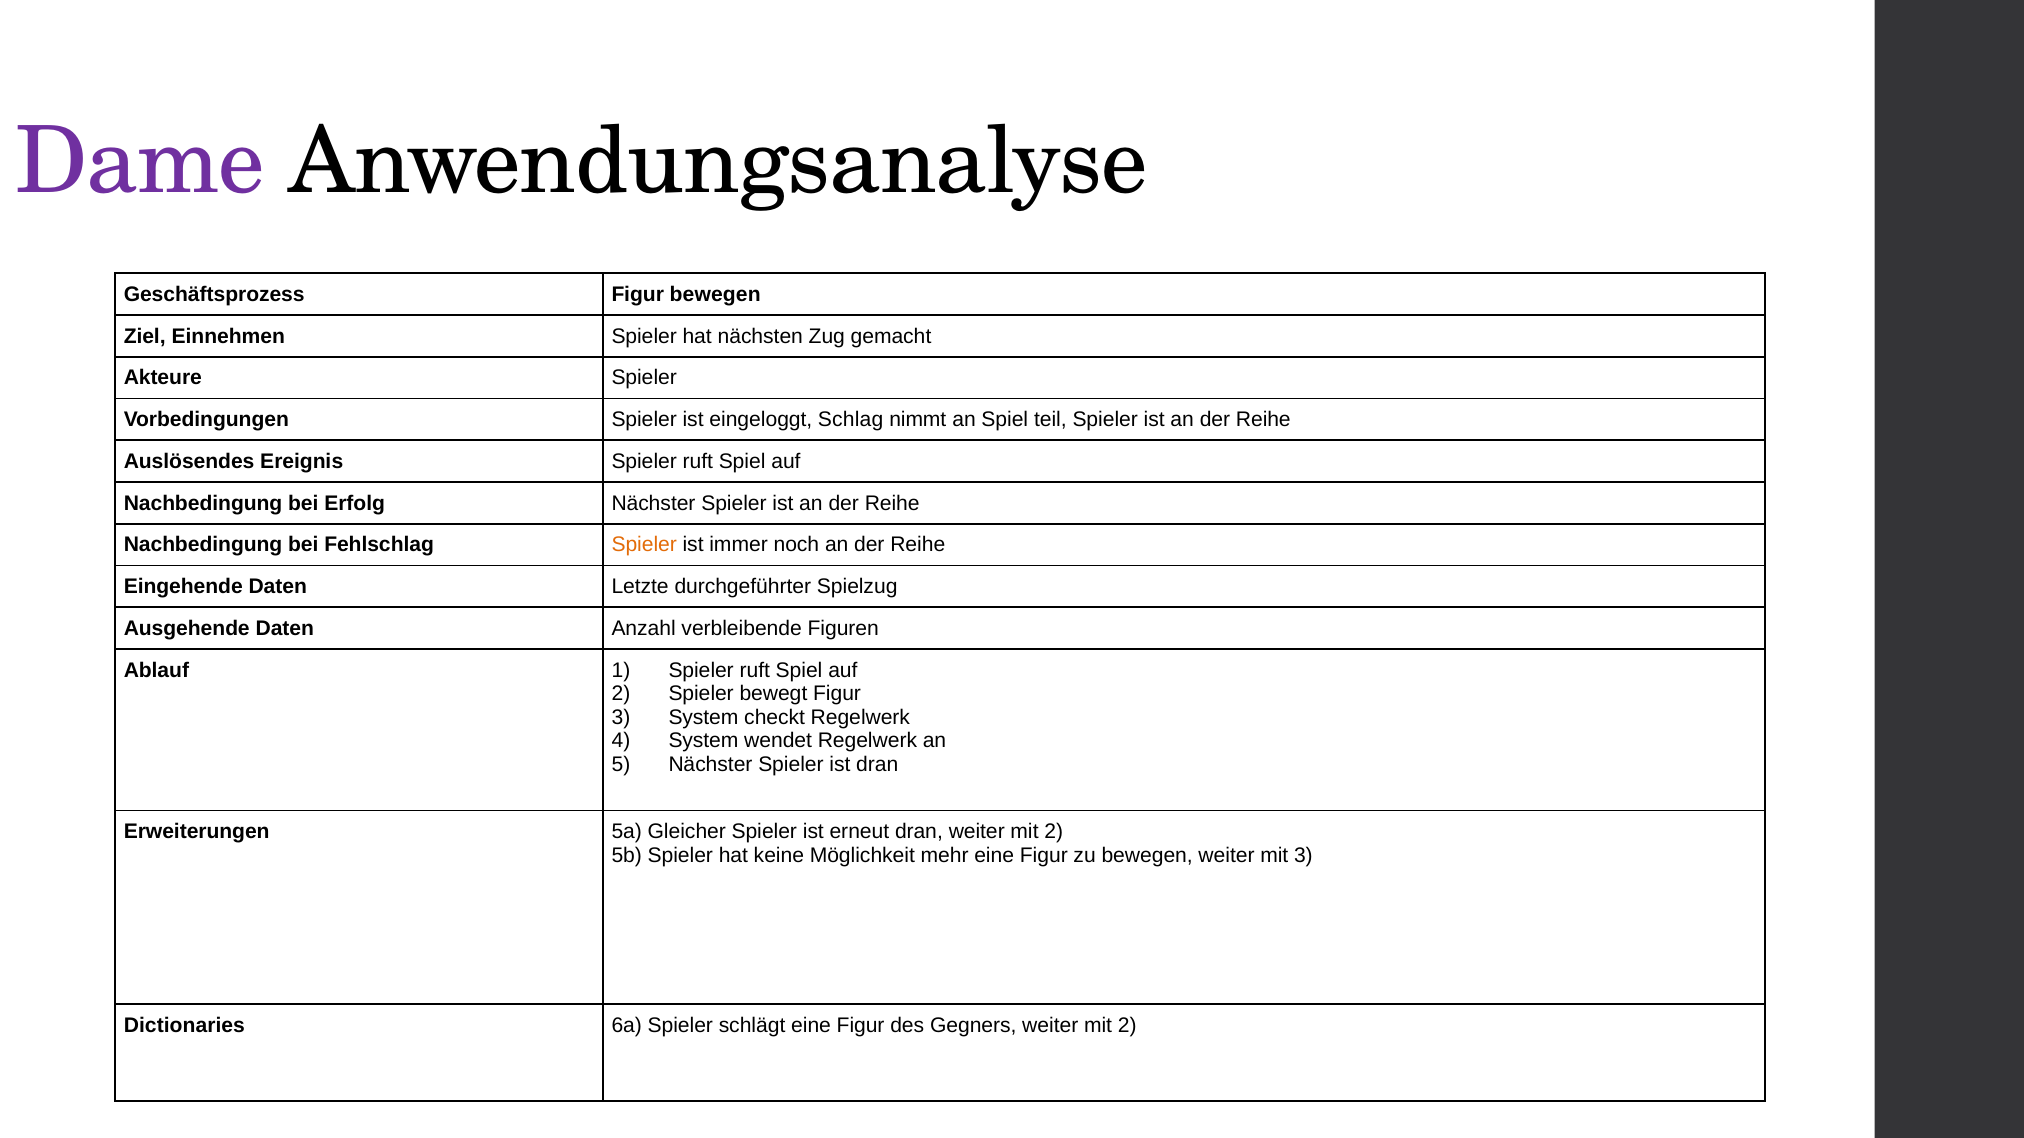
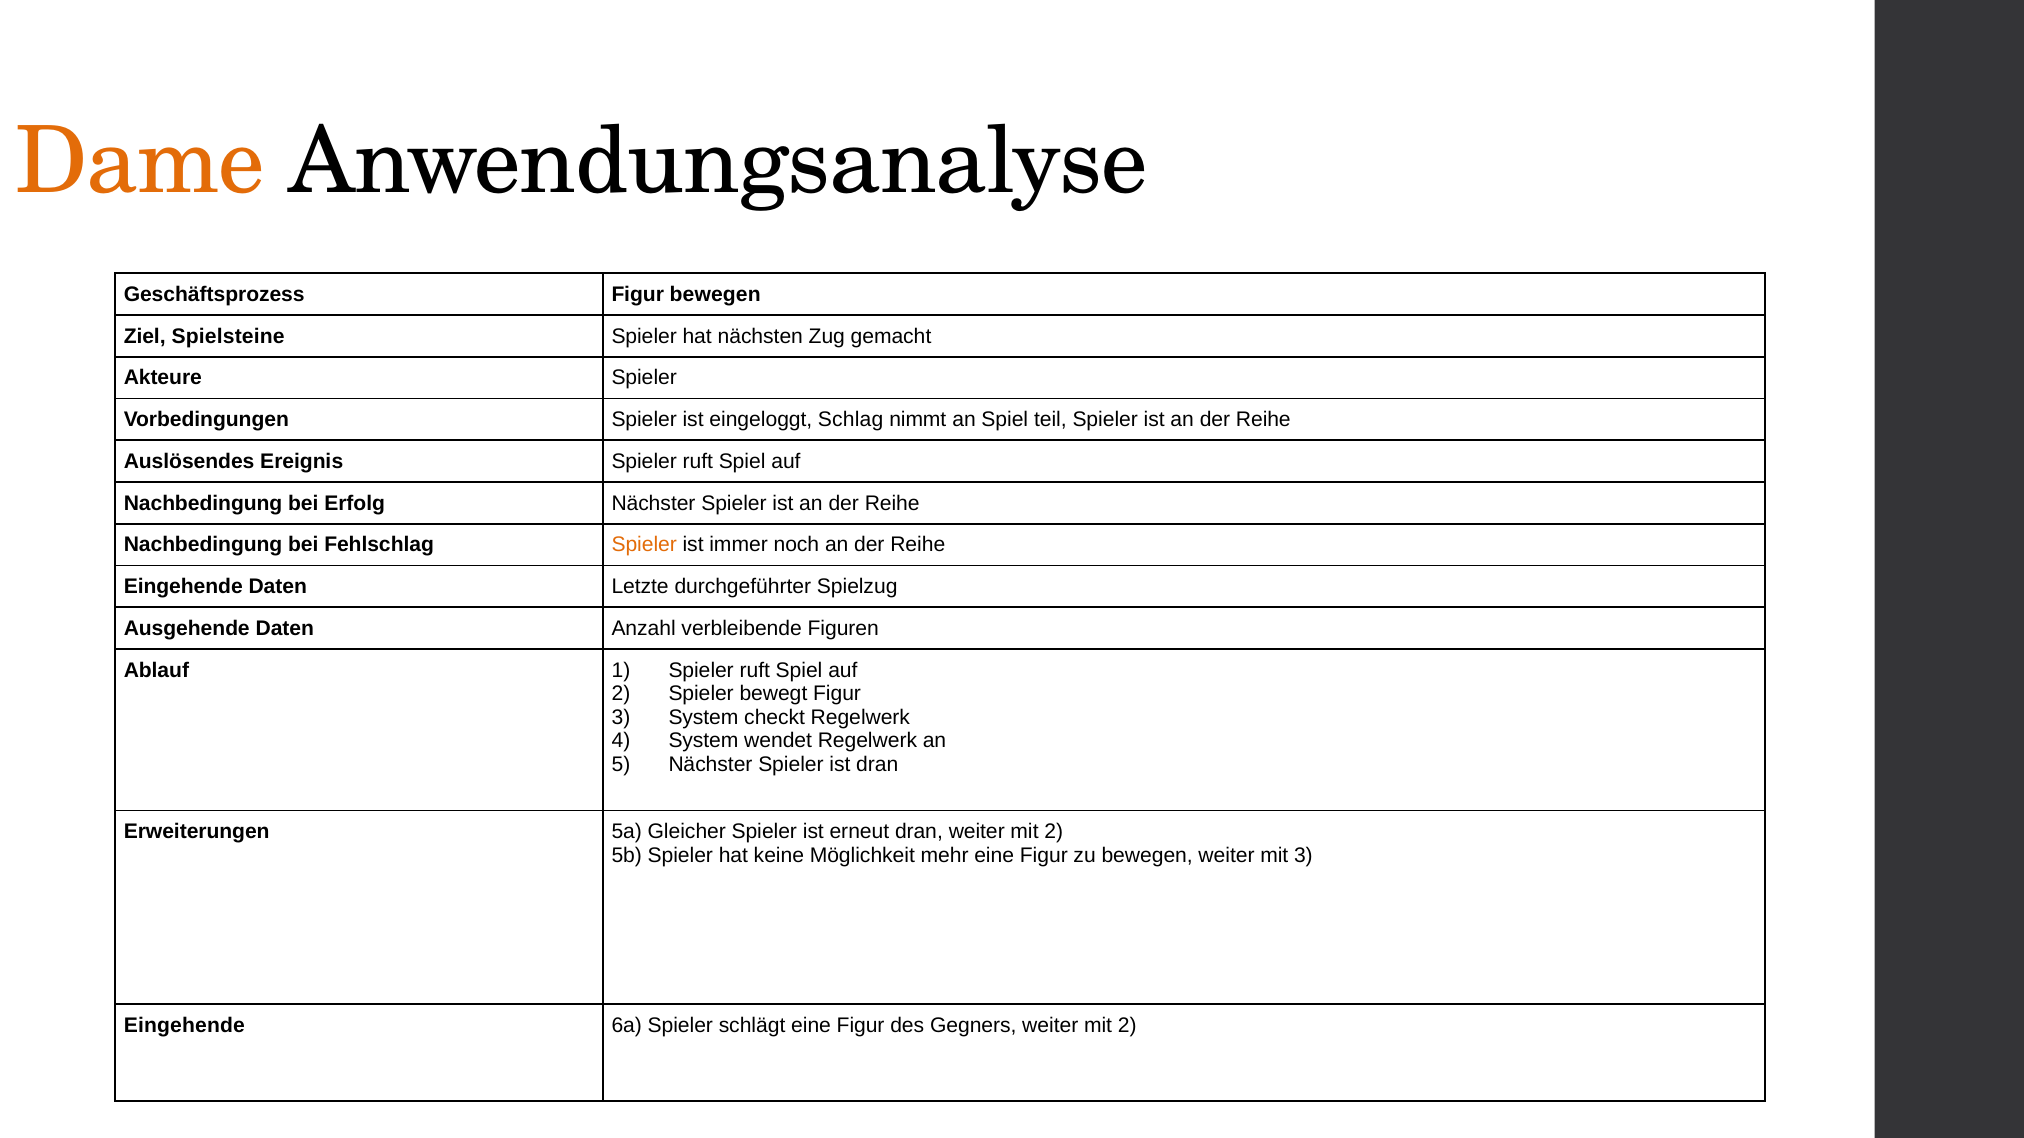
Dame colour: purple -> orange
Einnehmen: Einnehmen -> Spielsteine
Dictionaries at (184, 1026): Dictionaries -> Eingehende
